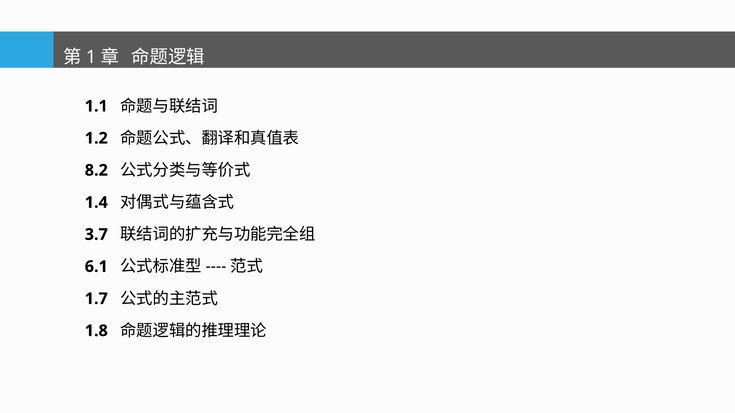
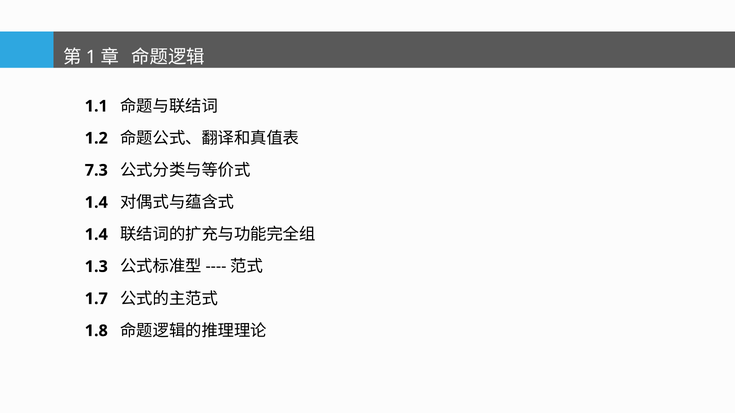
8.2: 8.2 -> 7.3
3.7 at (96, 235): 3.7 -> 1.4
6.1: 6.1 -> 1.3
